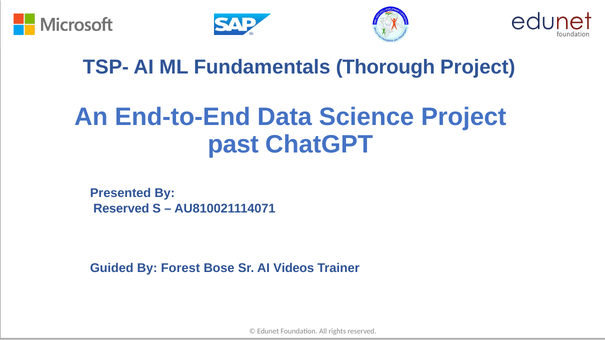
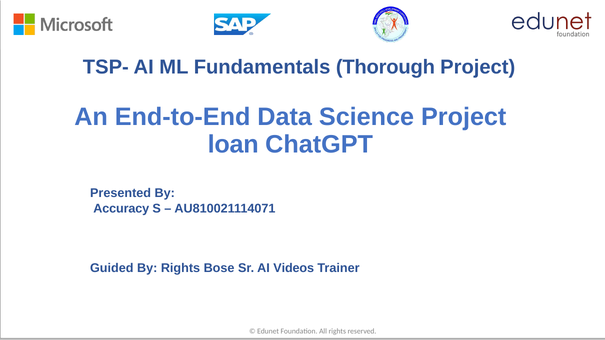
past: past -> loan
Reserved at (121, 209): Reserved -> Accuracy
By Forest: Forest -> Rights
